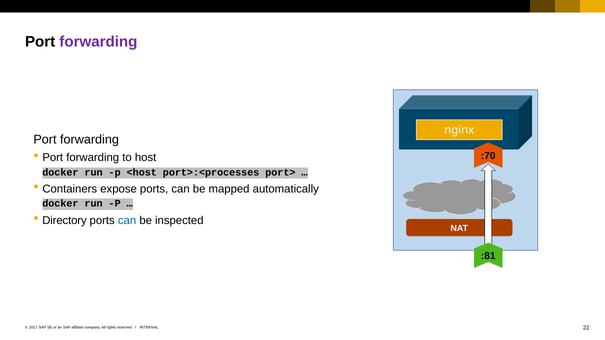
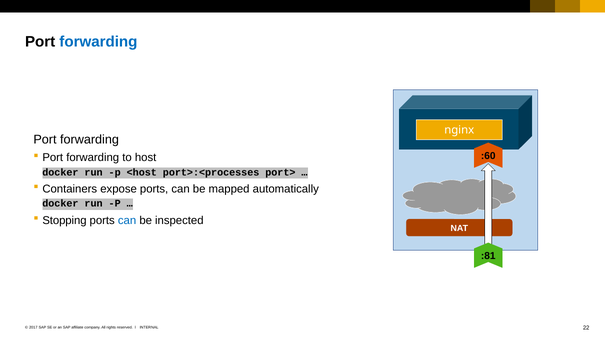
forwarding at (98, 42) colour: purple -> blue
:70: :70 -> :60
Directory: Directory -> Stopping
